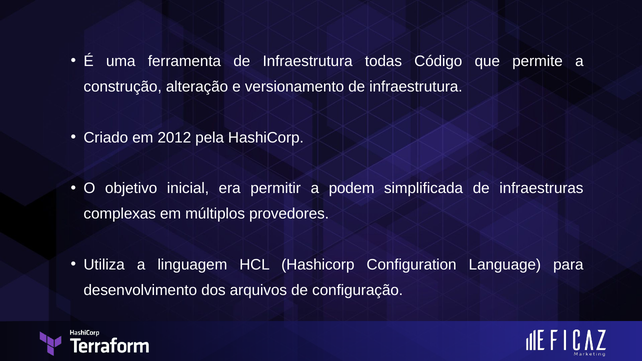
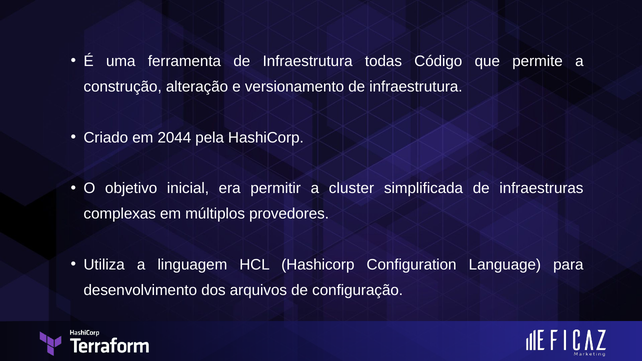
2012: 2012 -> 2044
podem: podem -> cluster
